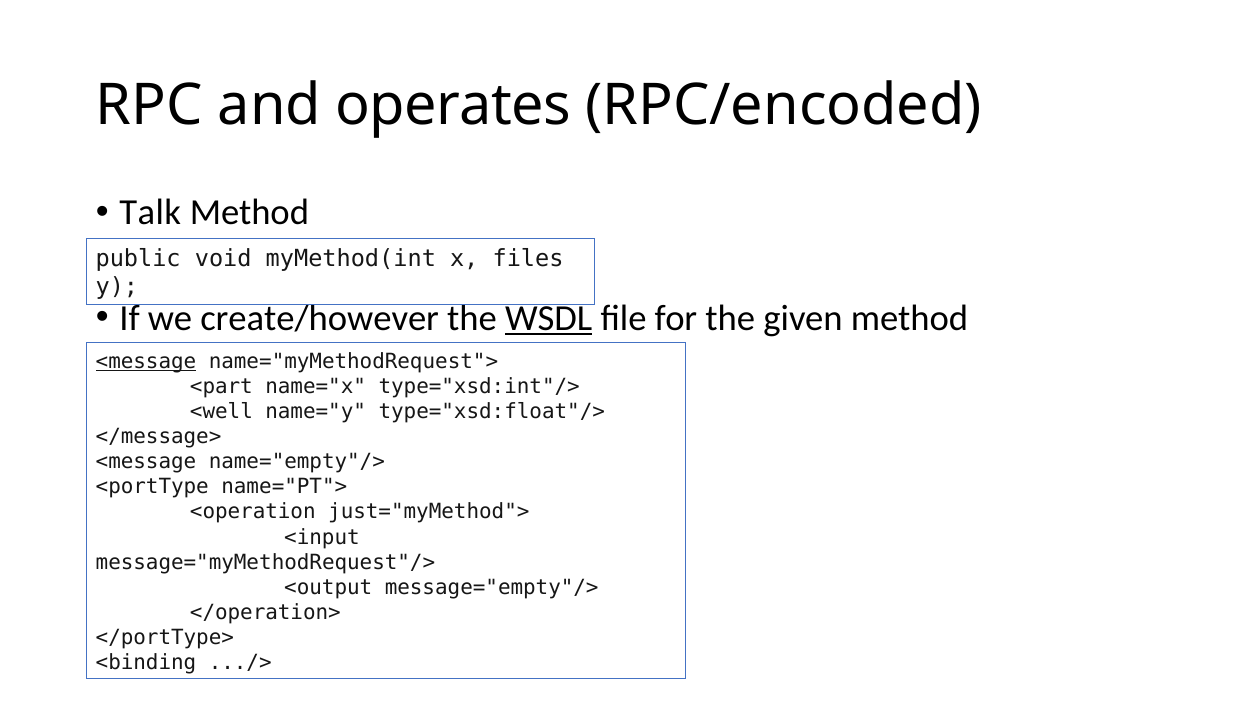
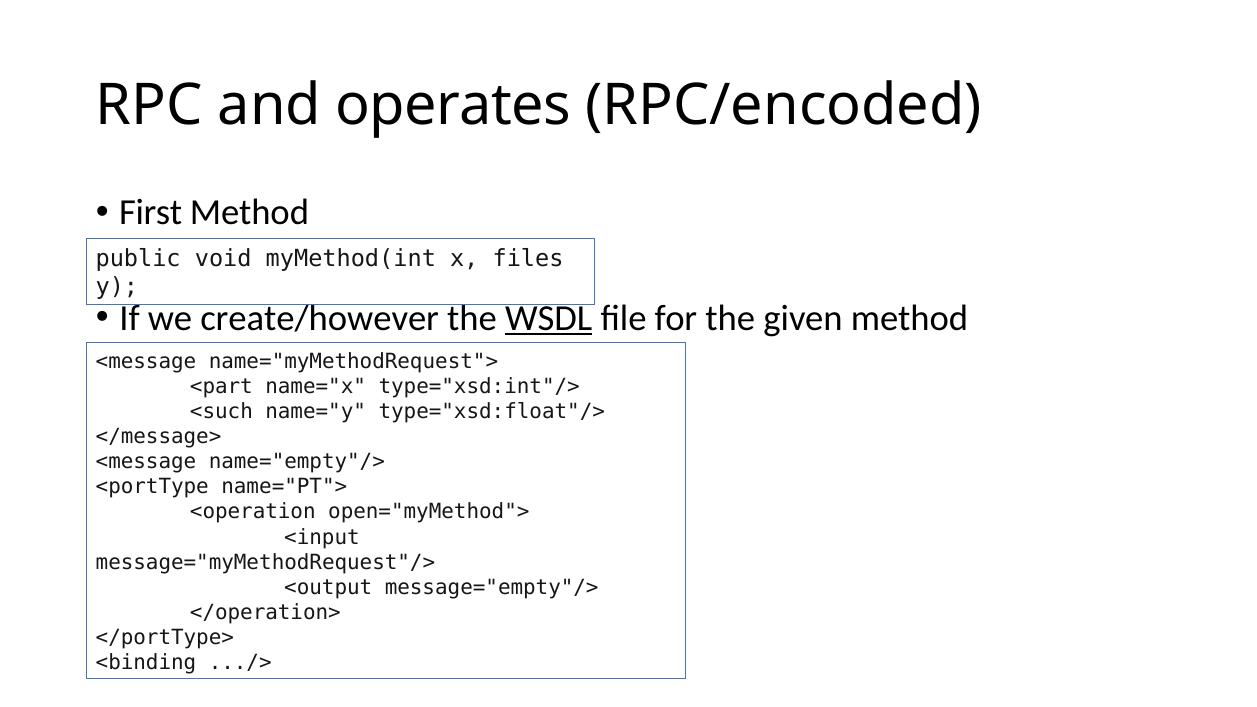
Talk: Talk -> First
<message at (146, 361) underline: present -> none
<well: <well -> <such
just="myMethod">: just="myMethod"> -> open="myMethod">
